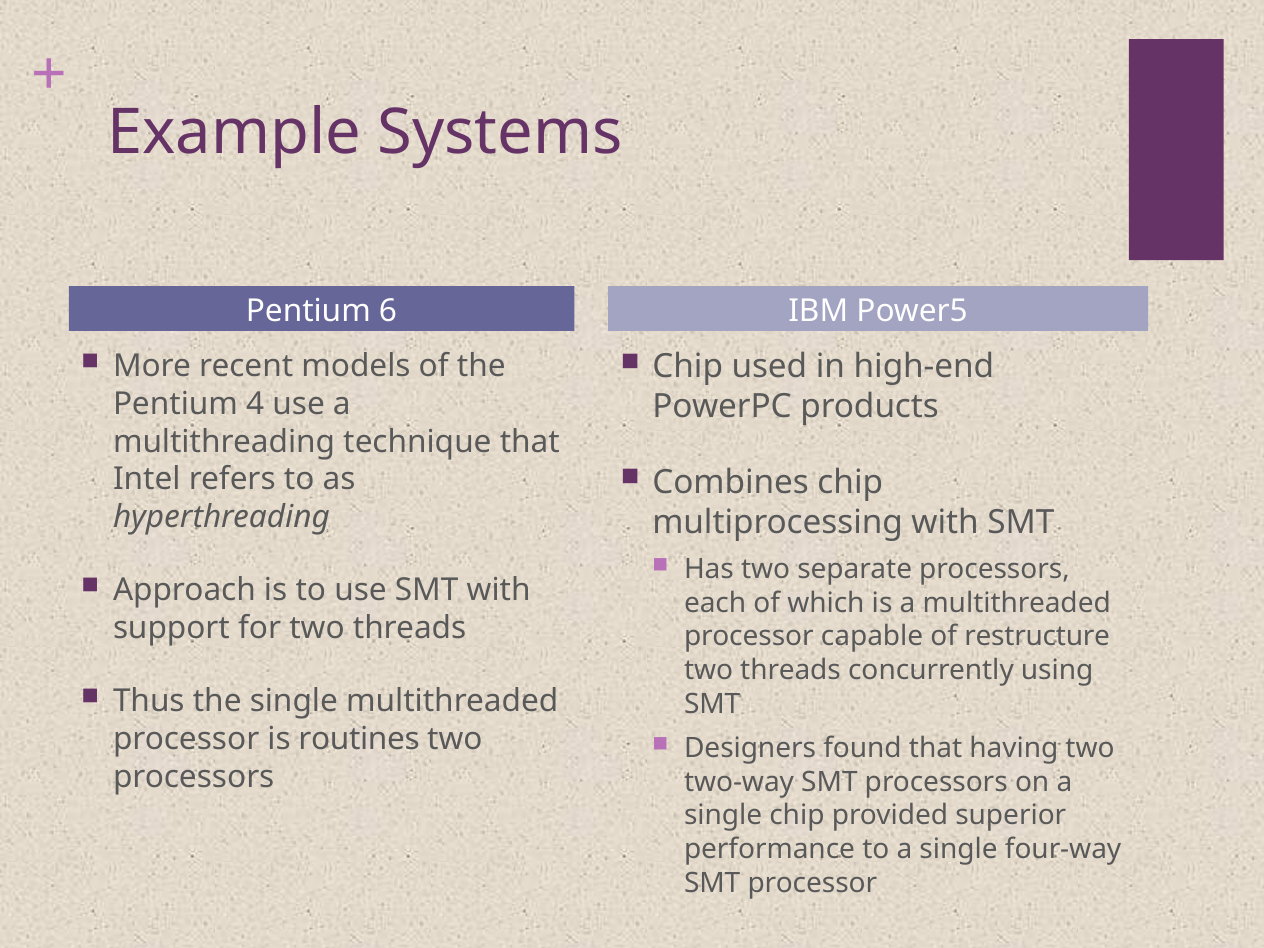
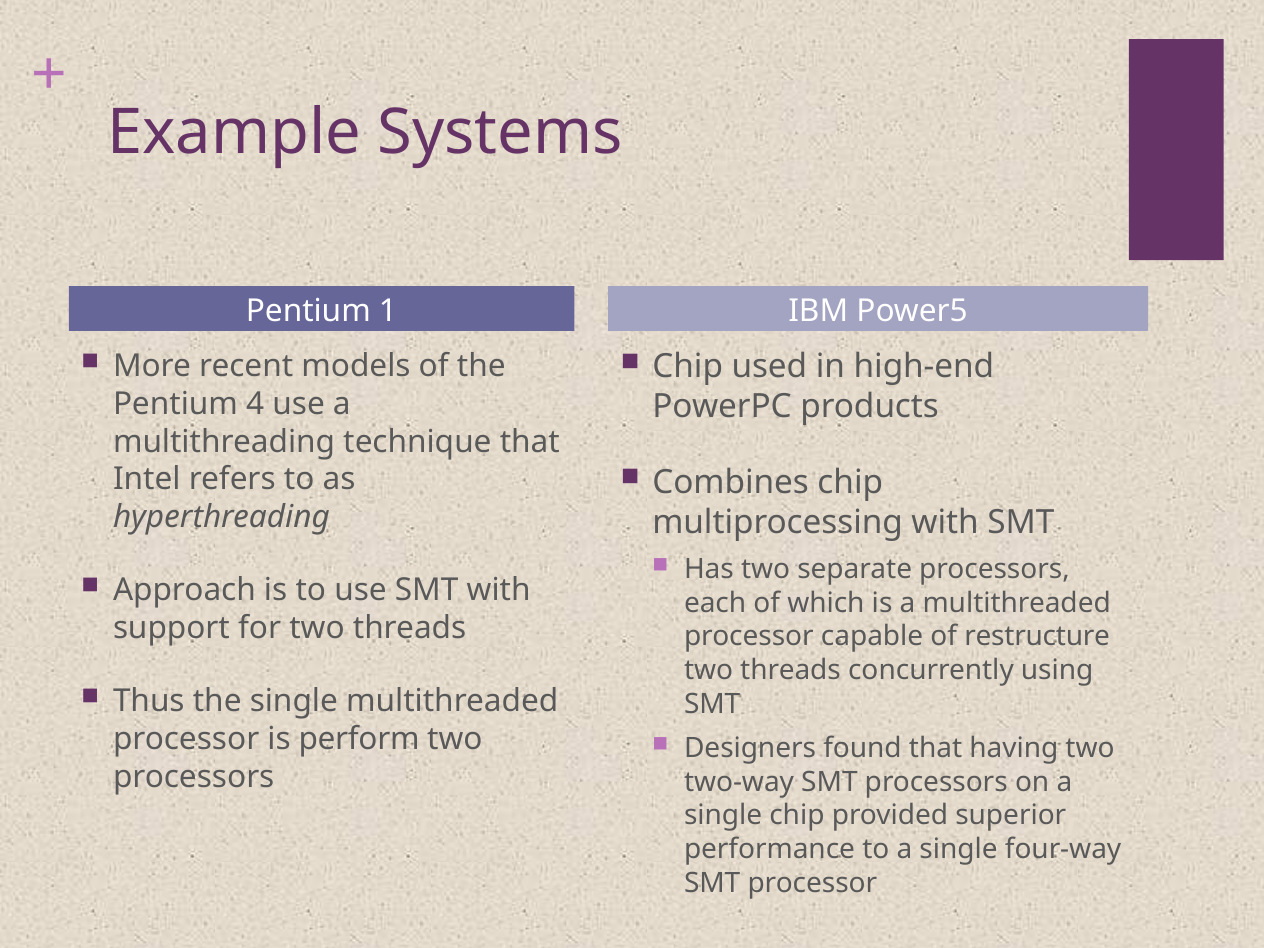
6: 6 -> 1
routines: routines -> perform
